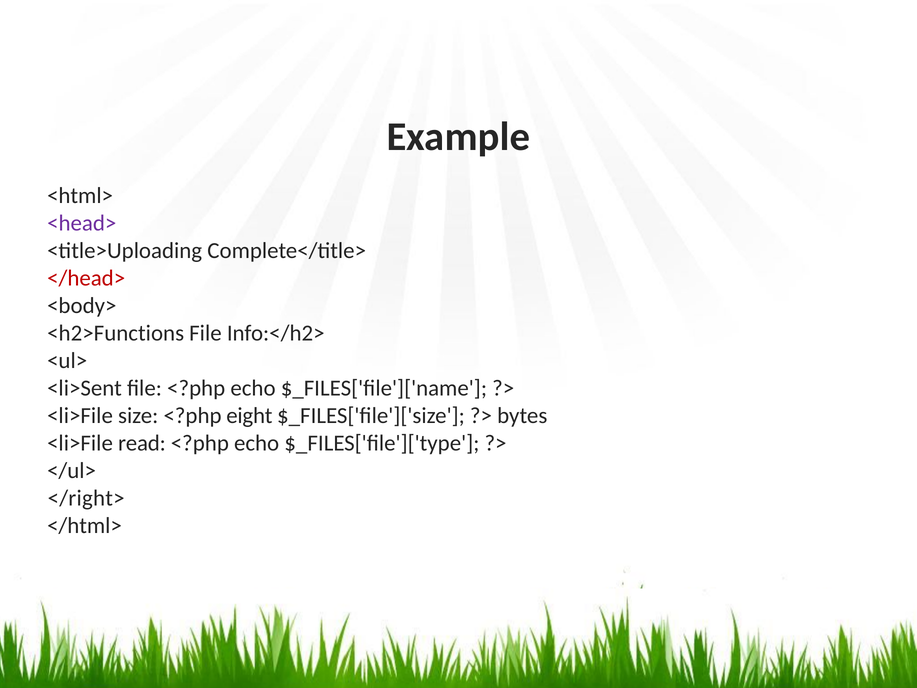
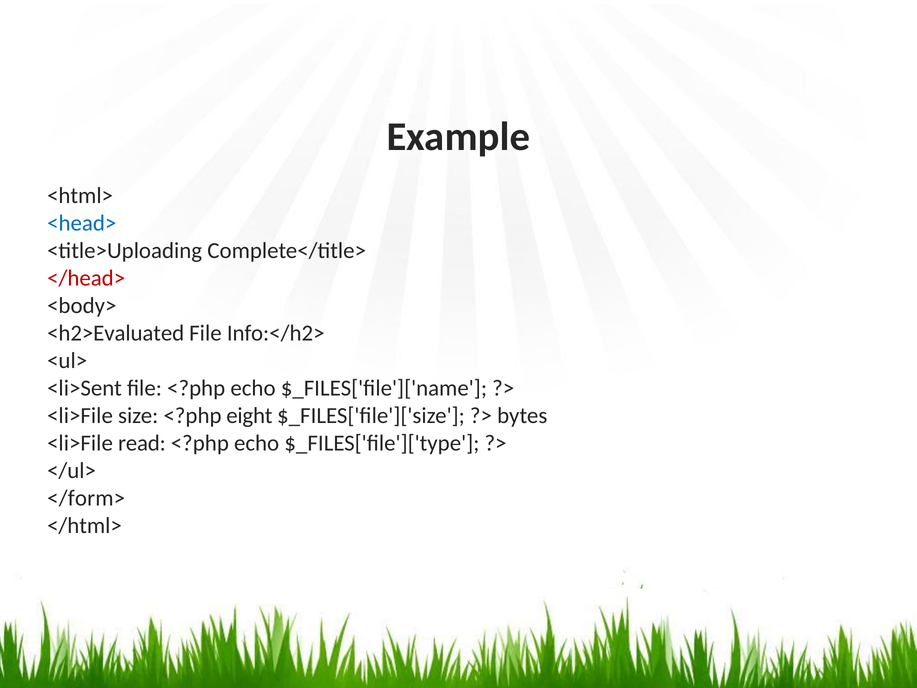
<head> colour: purple -> blue
<h2>Functions: <h2>Functions -> <h2>Evaluated
</right>: </right> -> </form>
